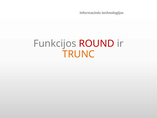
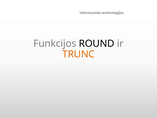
ROUND colour: red -> black
